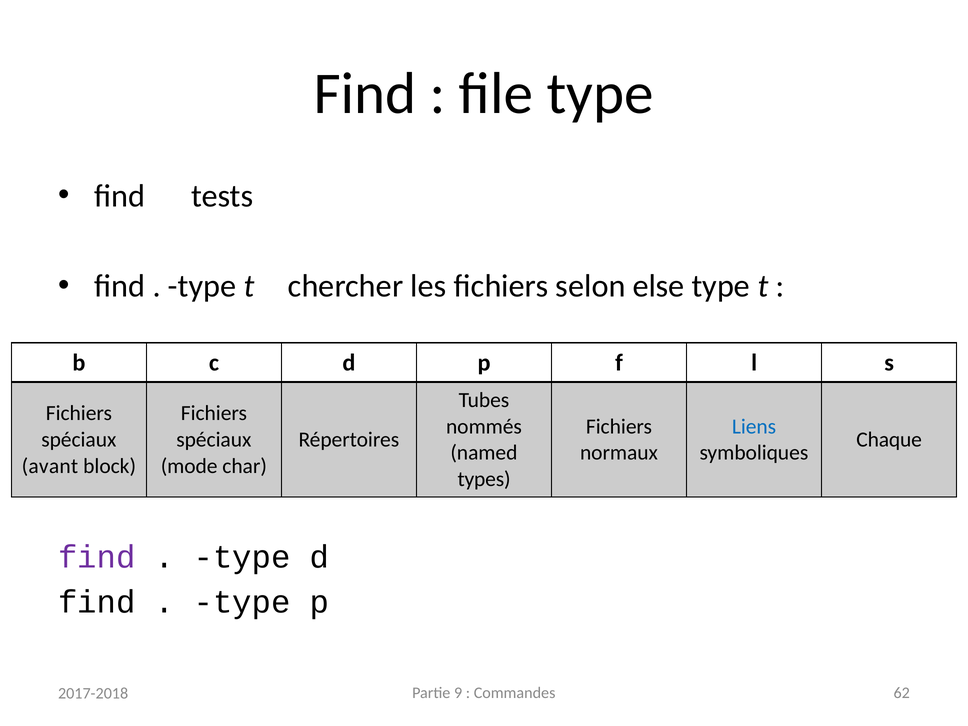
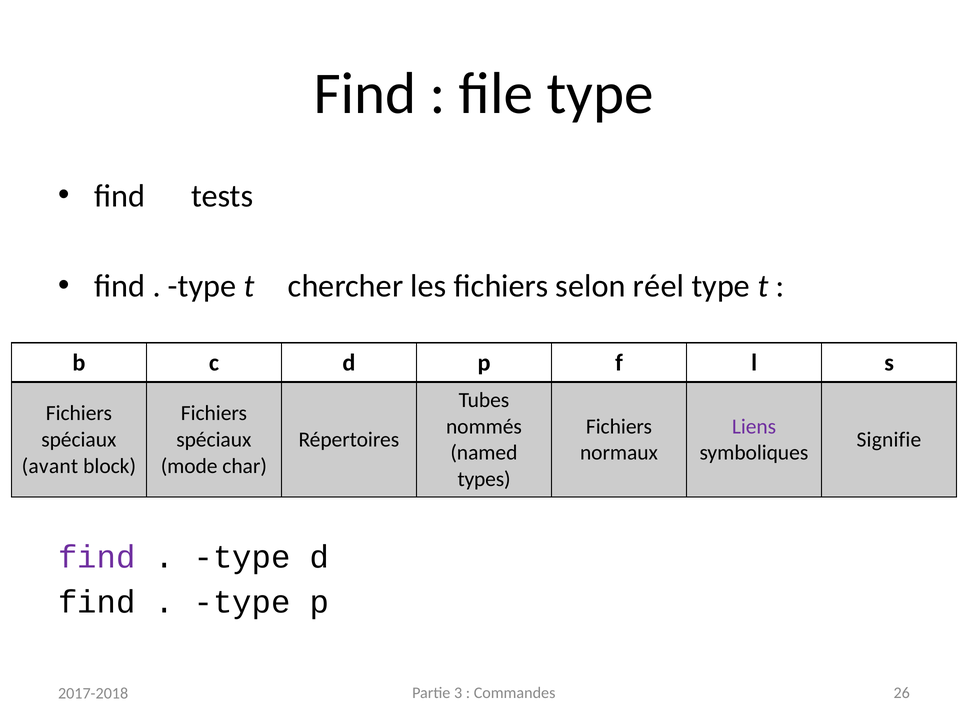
else: else -> réel
Liens colour: blue -> purple
Chaque: Chaque -> Signifie
9: 9 -> 3
62: 62 -> 26
